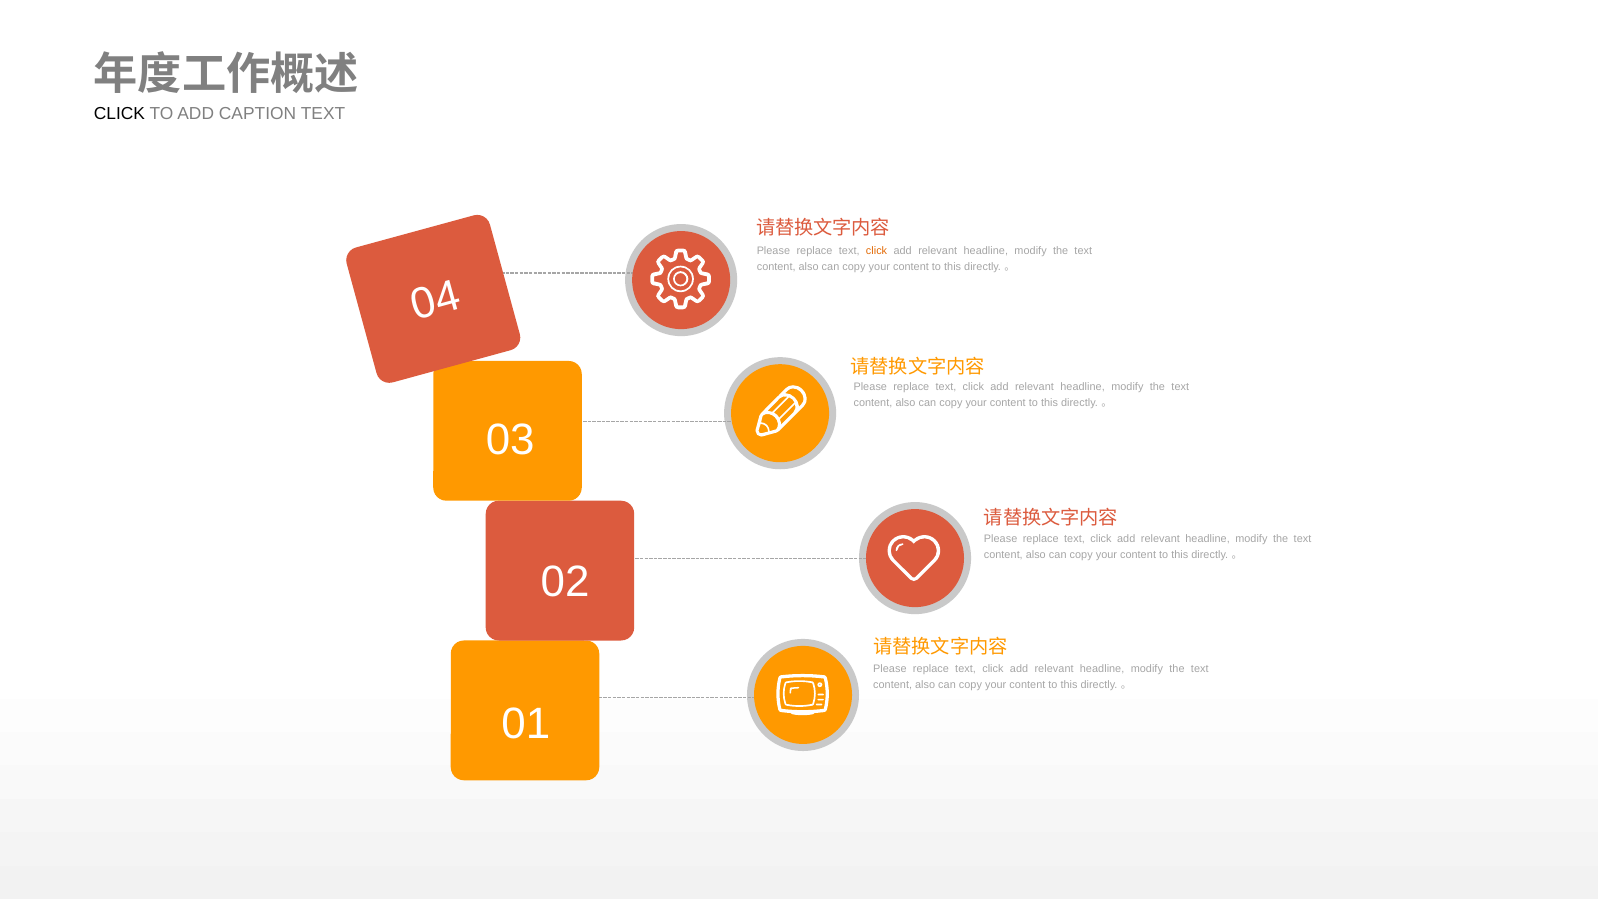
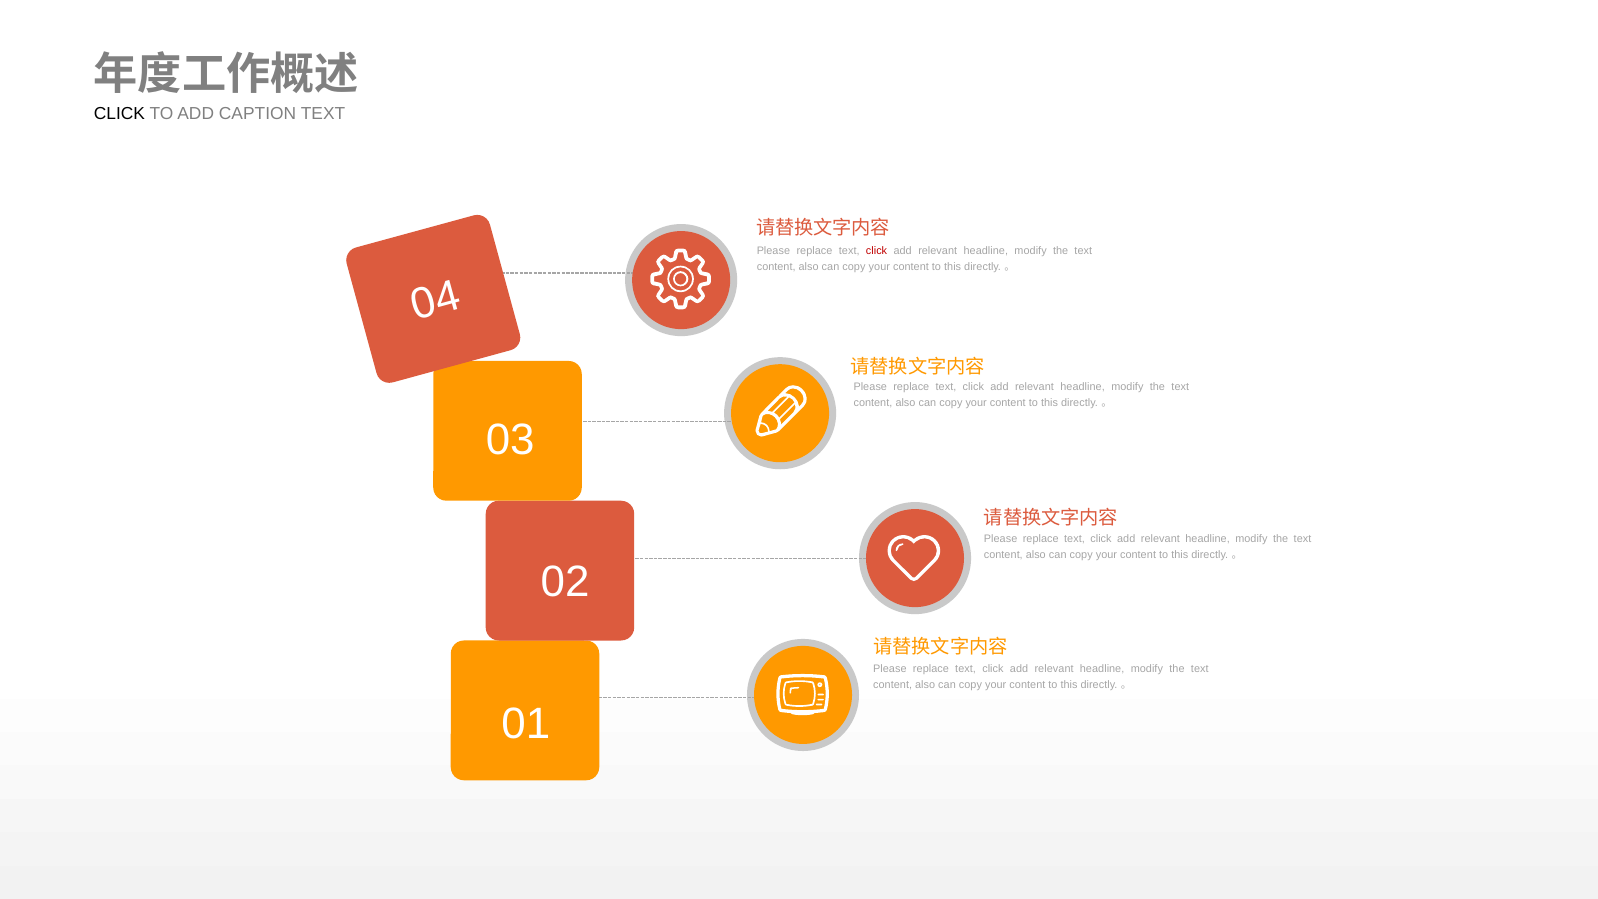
click at (877, 251) colour: orange -> red
